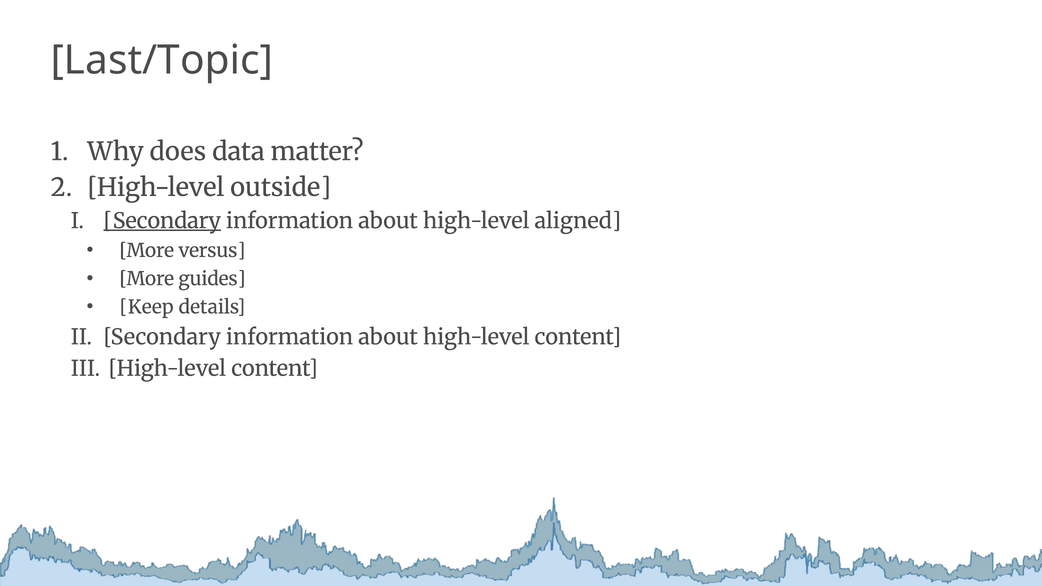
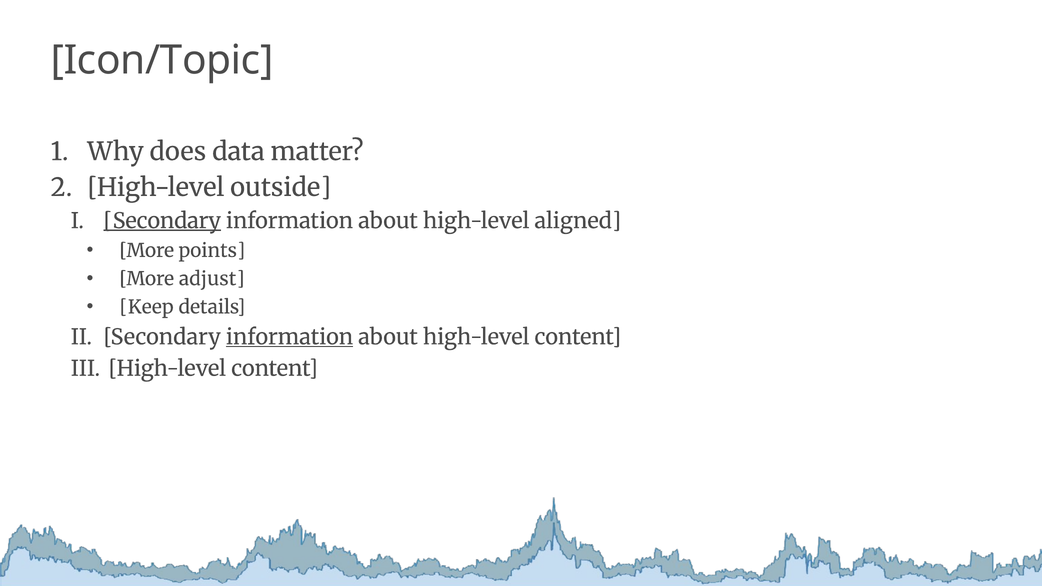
Last/Topic: Last/Topic -> Icon/Topic
versus: versus -> points
guides: guides -> adjust
information at (290, 337) underline: none -> present
